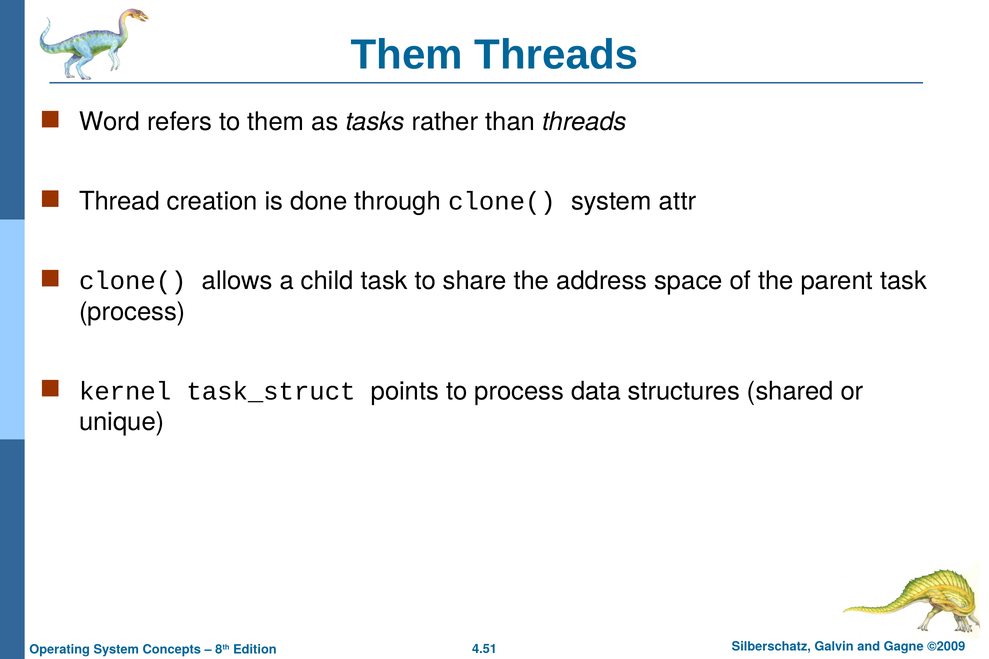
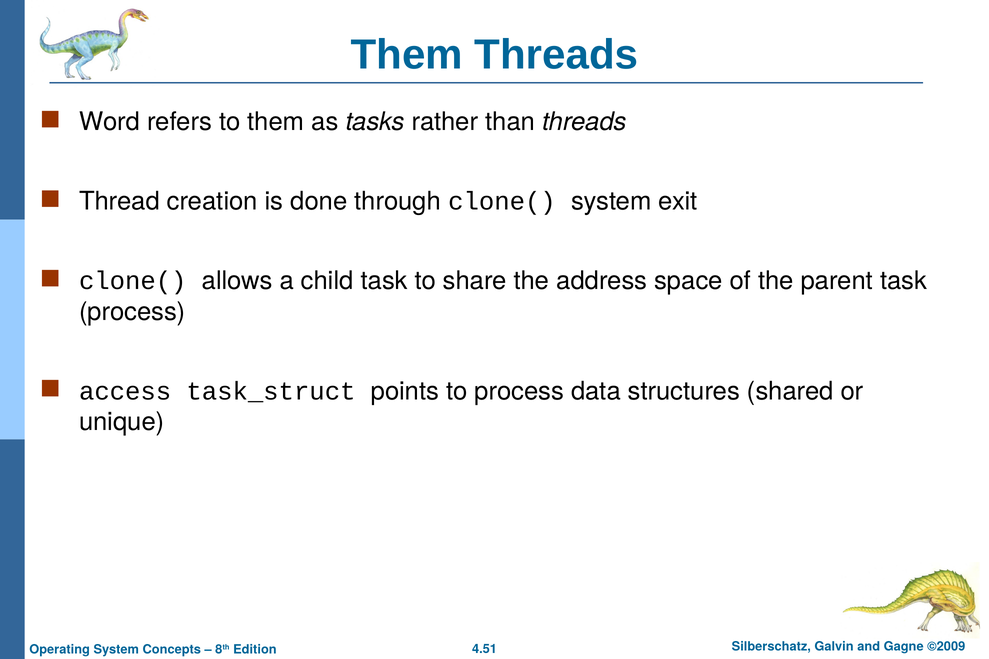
attr: attr -> exit
kernel: kernel -> access
